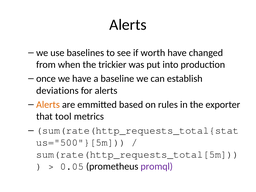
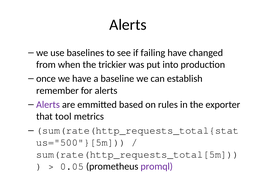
worth: worth -> failing
deviations: deviations -> remember
Alerts at (48, 105) colour: orange -> purple
